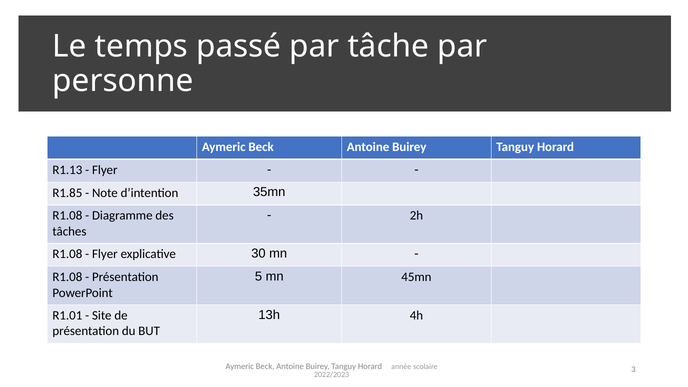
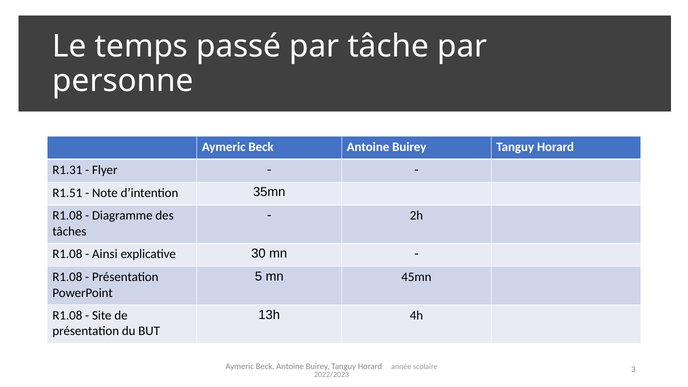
R1.13: R1.13 -> R1.31
R1.85: R1.85 -> R1.51
Flyer at (105, 254): Flyer -> Ainsi
R1.01 at (67, 315): R1.01 -> R1.08
